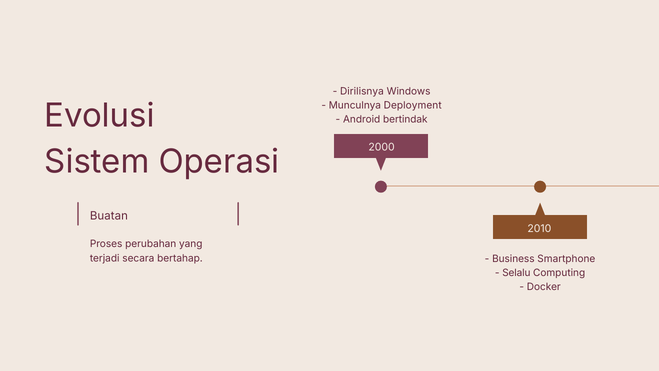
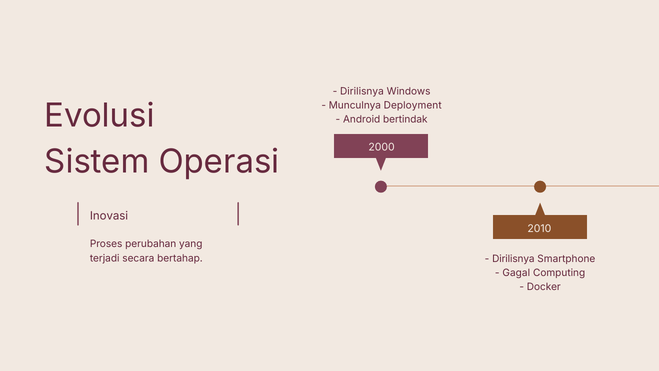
Buatan: Buatan -> Inovasi
Business at (513, 259): Business -> Dirilisnya
Selalu: Selalu -> Gagal
